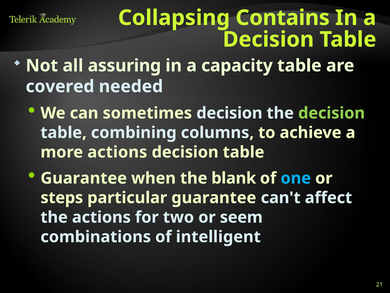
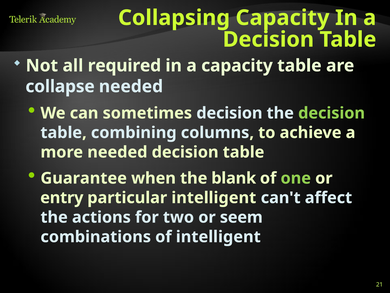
Collapsing Contains: Contains -> Capacity
assuring: assuring -> required
covered: covered -> collapse
more actions: actions -> needed
one colour: light blue -> light green
steps: steps -> entry
particular guarantee: guarantee -> intelligent
